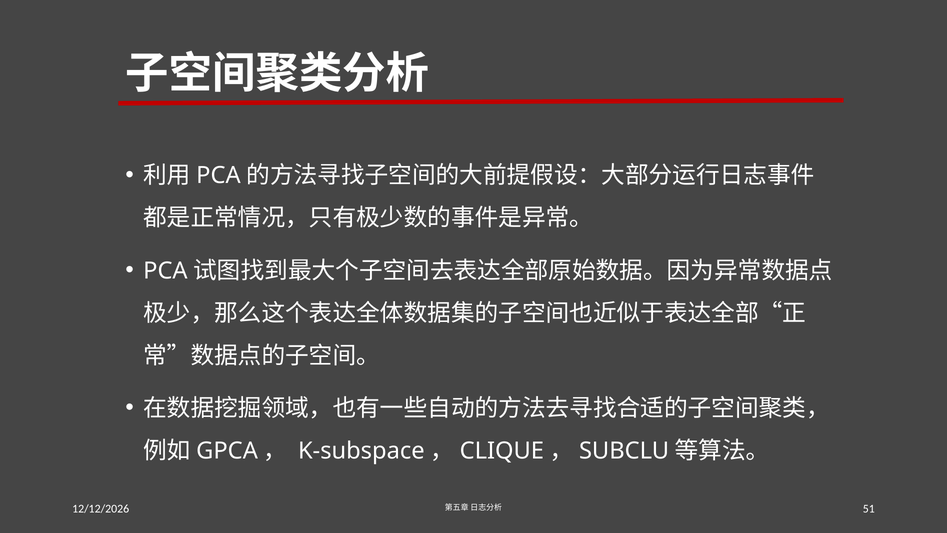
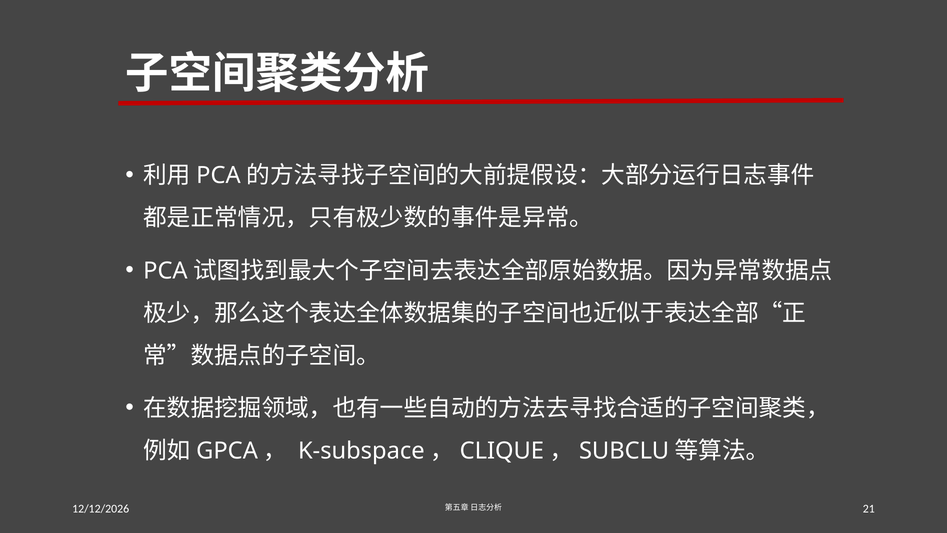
51: 51 -> 21
